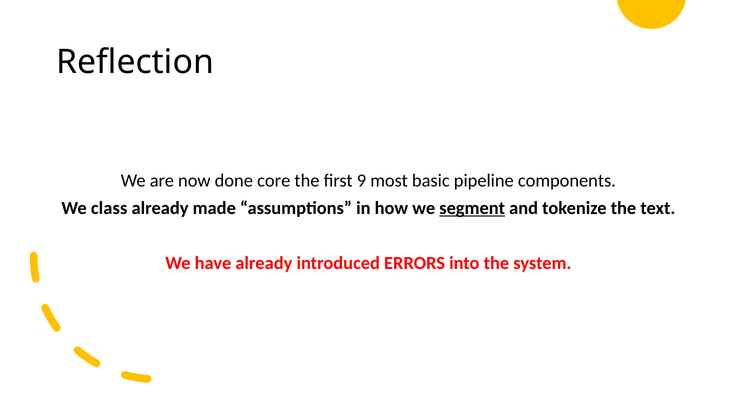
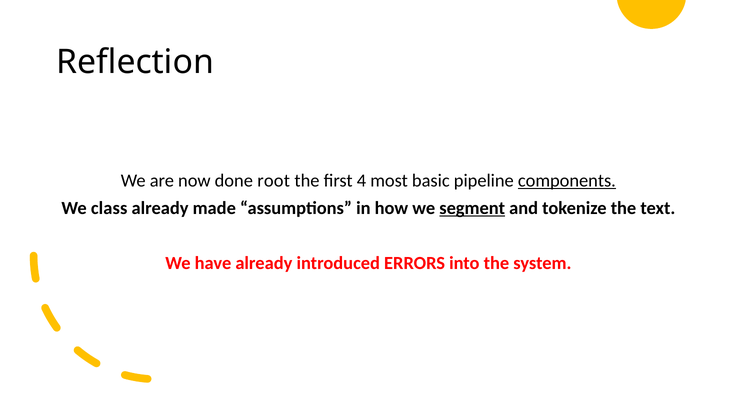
core: core -> root
9: 9 -> 4
components underline: none -> present
